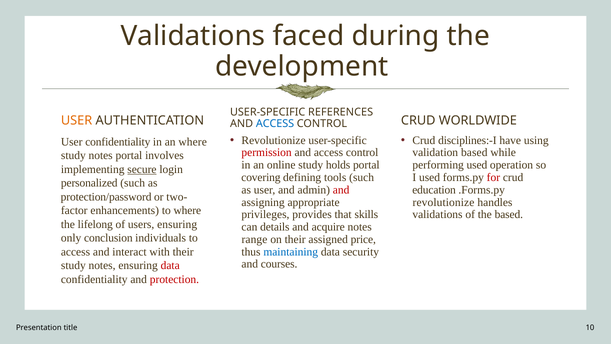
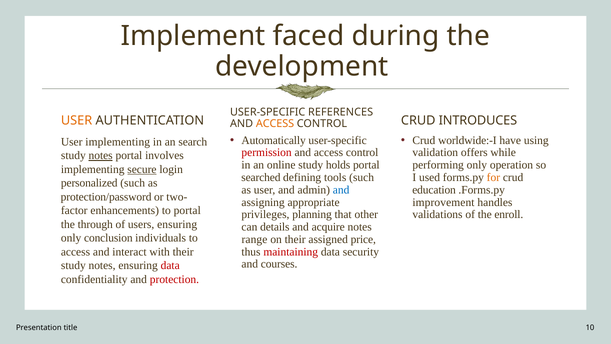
Validations at (193, 36): Validations -> Implement
WORLDWIDE: WORLDWIDE -> INTRODUCES
ACCESS at (275, 124) colour: blue -> orange
Revolutionize at (274, 140): Revolutionize -> Automatically
disciplines:-I: disciplines:-I -> worldwide:-I
User confidentiality: confidentiality -> implementing
an where: where -> search
validation based: based -> offers
notes at (101, 155) underline: none -> present
performing used: used -> only
covering: covering -> searched
for colour: red -> orange
and at (341, 190) colour: red -> blue
revolutionize at (443, 202): revolutionize -> improvement
to where: where -> portal
provides: provides -> planning
skills: skills -> other
the based: based -> enroll
lifelong: lifelong -> through
maintaining colour: blue -> red
